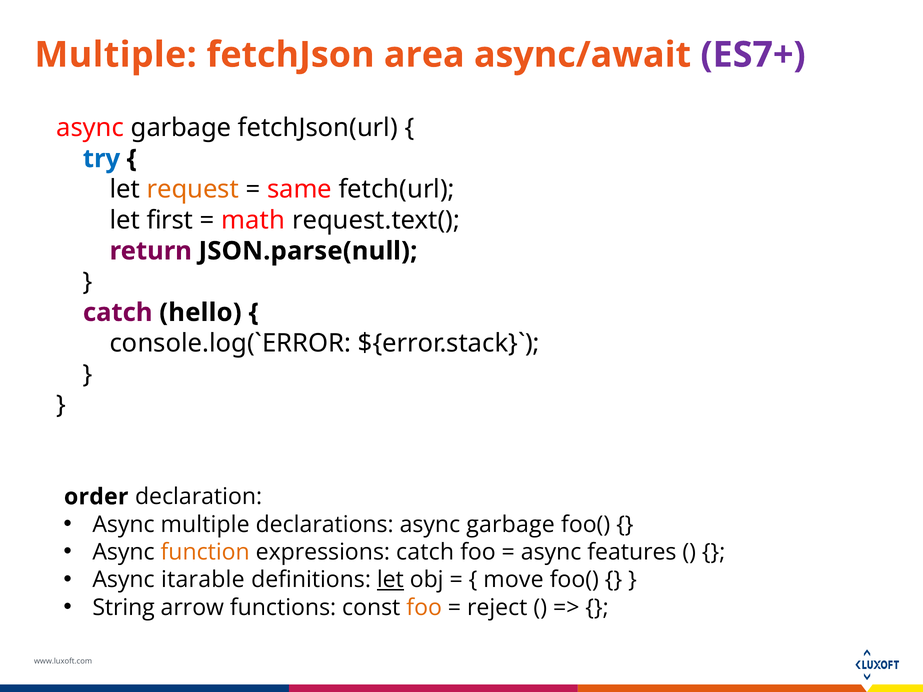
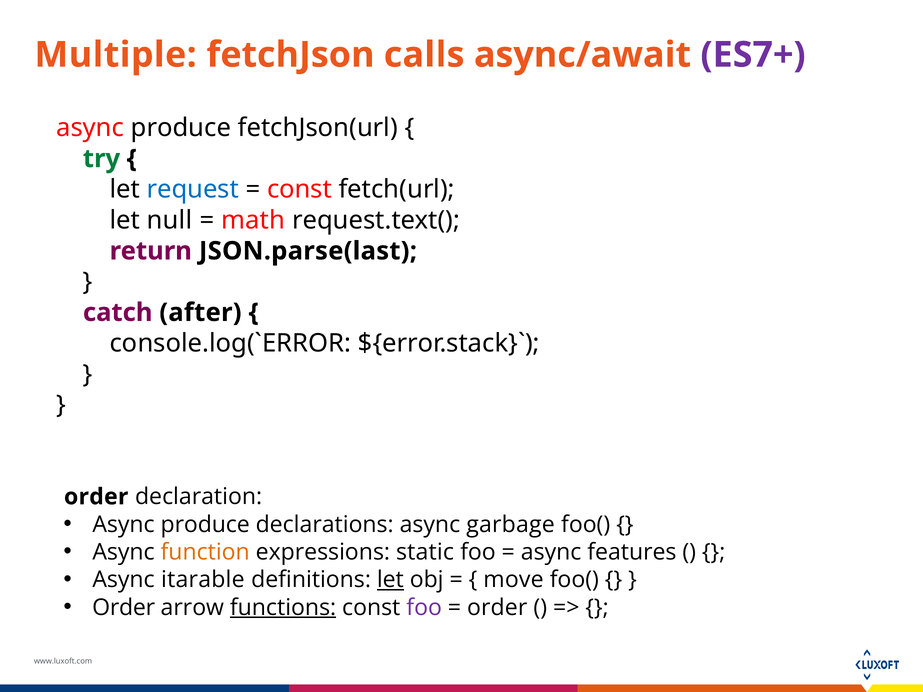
area: area -> calls
garbage at (181, 128): garbage -> produce
try colour: blue -> green
request colour: orange -> blue
same at (299, 190): same -> const
first: first -> null
JSON.parse(null: JSON.parse(null -> JSON.parse(last
hello: hello -> after
multiple at (205, 525): multiple -> produce
expressions catch: catch -> static
String at (124, 608): String -> Order
functions underline: none -> present
foo at (424, 608) colour: orange -> purple
reject at (497, 608): reject -> order
